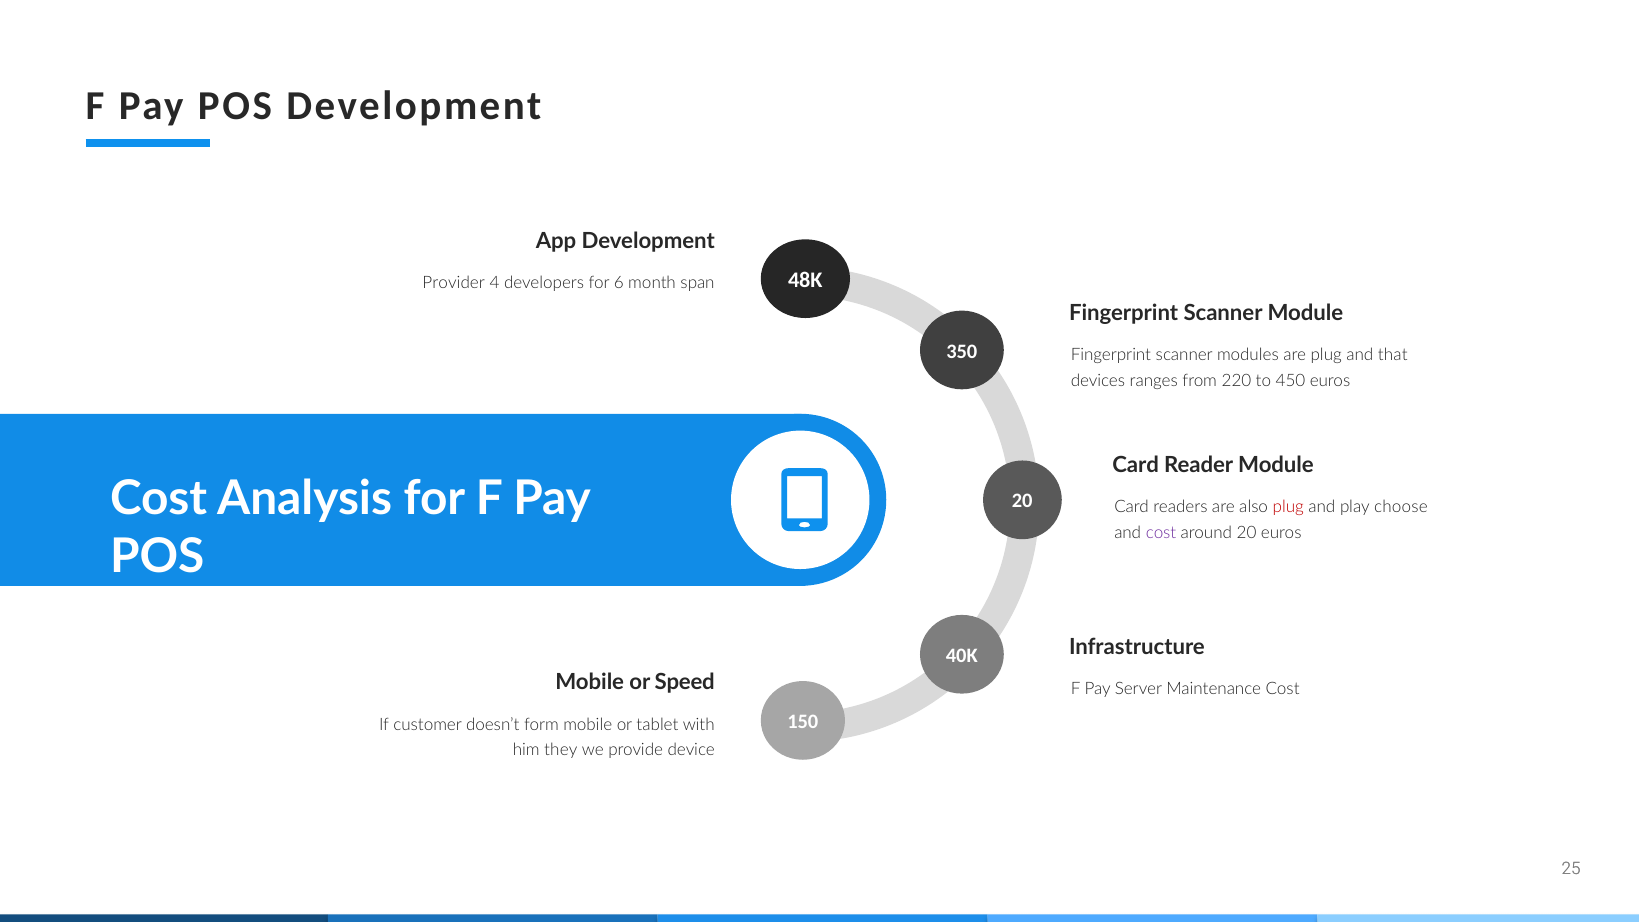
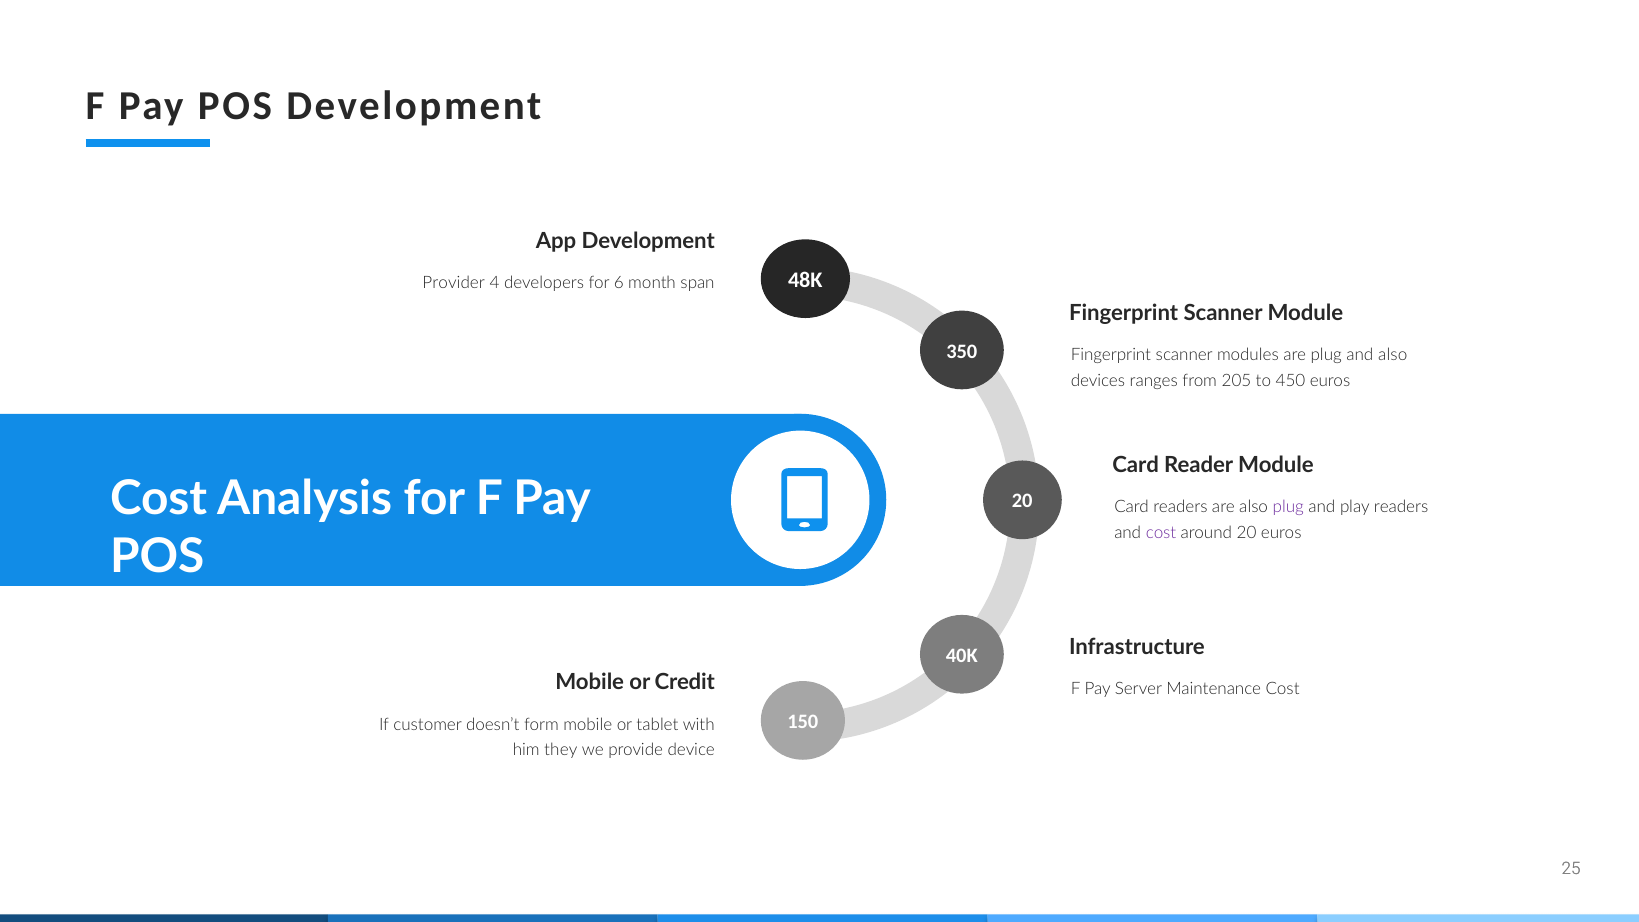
and that: that -> also
220: 220 -> 205
plug at (1288, 507) colour: red -> purple
play choose: choose -> readers
Speed: Speed -> Credit
